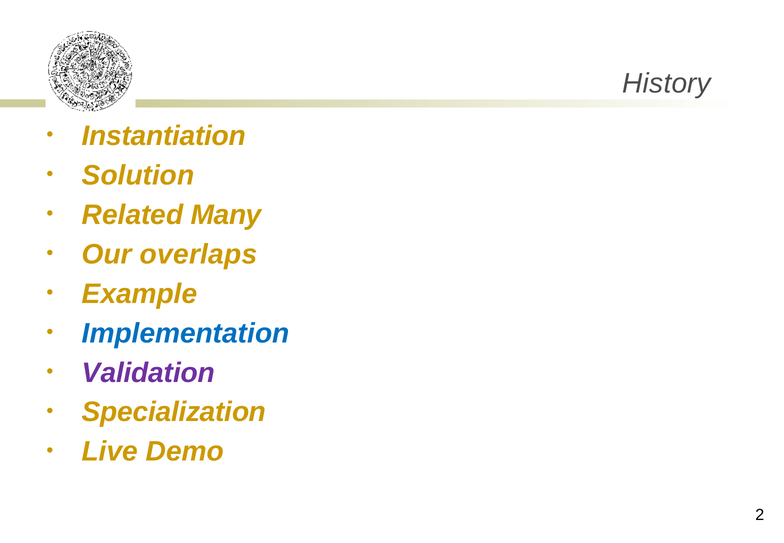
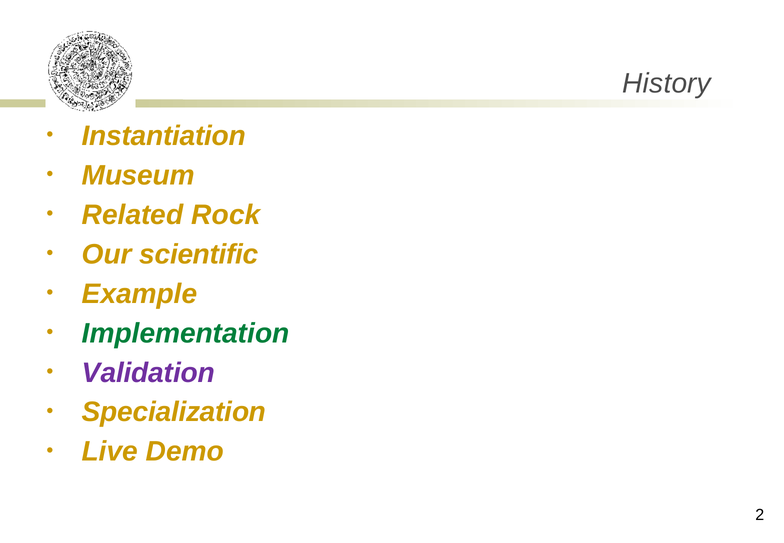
Solution: Solution -> Museum
Many: Many -> Rock
overlaps: overlaps -> scientific
Implementation colour: blue -> green
